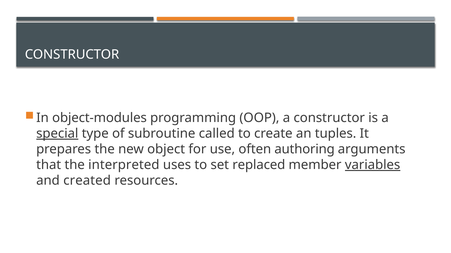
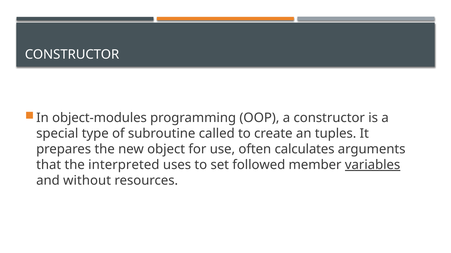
special underline: present -> none
authoring: authoring -> calculates
replaced: replaced -> followed
created: created -> without
